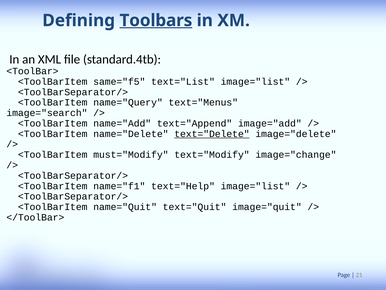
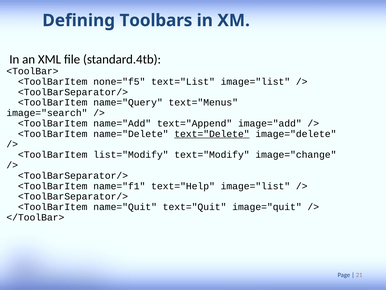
Toolbars underline: present -> none
same="f5: same="f5 -> none="f5
must="Modify: must="Modify -> list="Modify
